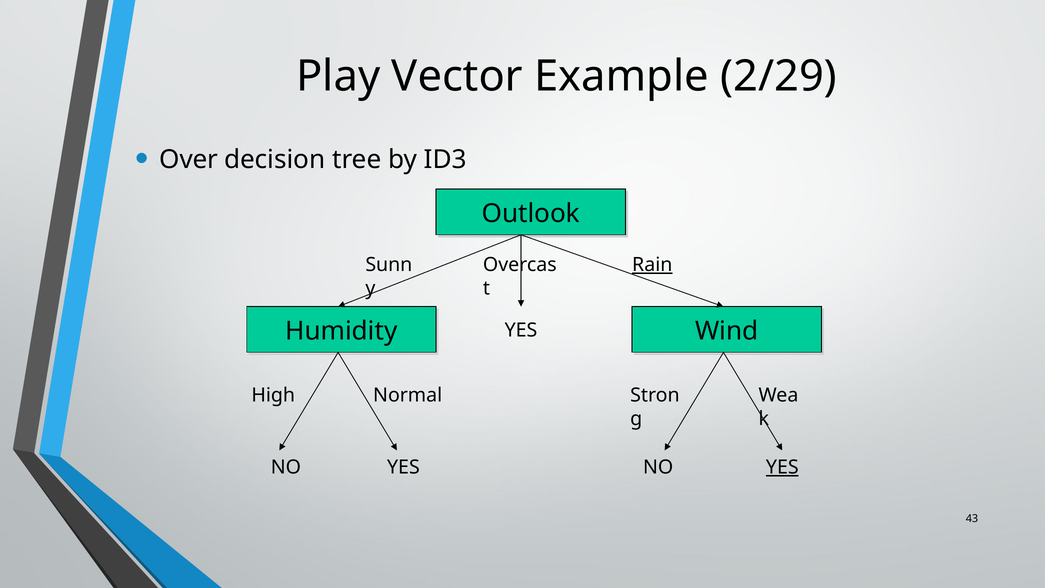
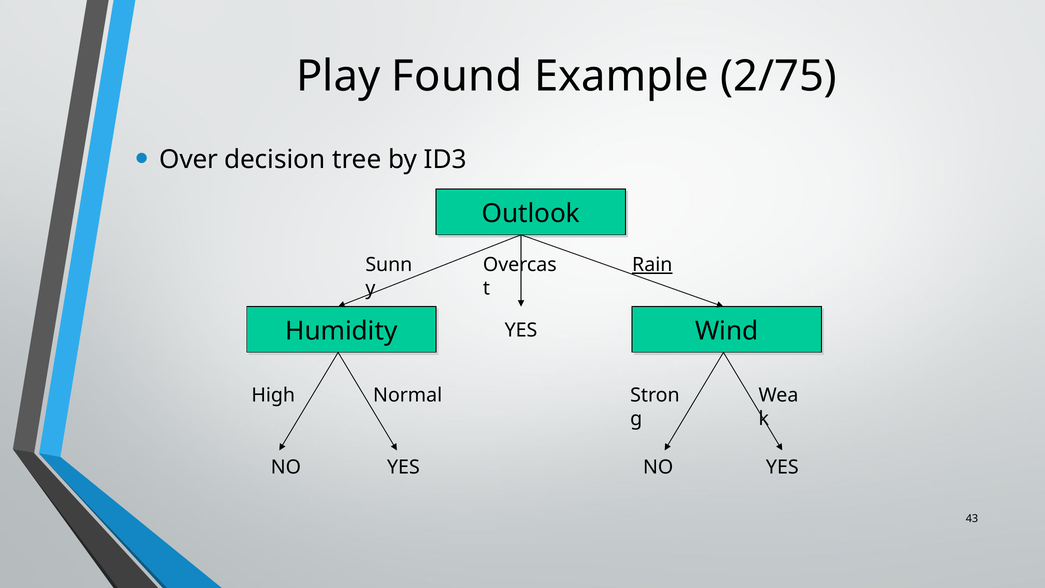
Vector: Vector -> Found
2/29: 2/29 -> 2/75
YES at (782, 467) underline: present -> none
